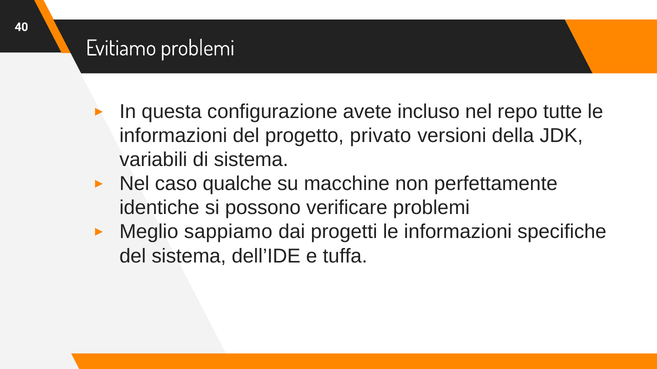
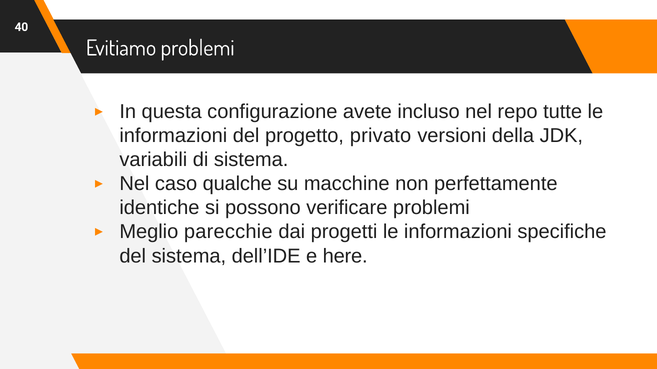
sappiamo: sappiamo -> parecchie
tuffa: tuffa -> here
